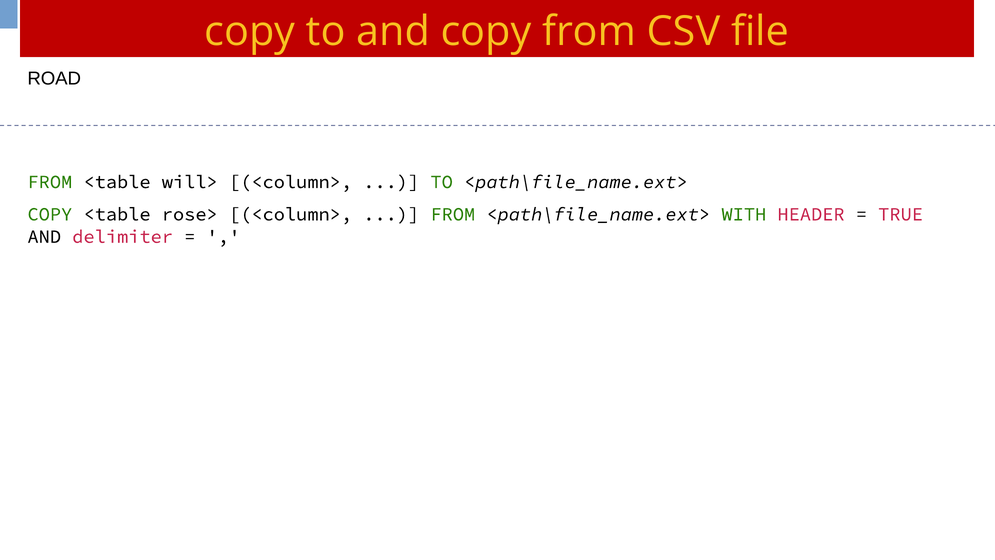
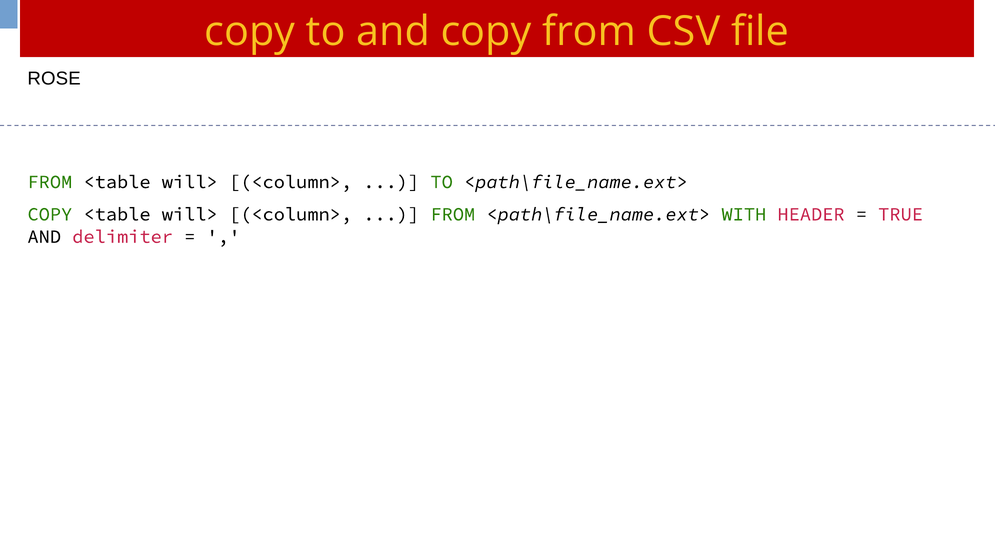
ROAD: ROAD -> ROSE
COPY <table rose>: rose> -> will>
